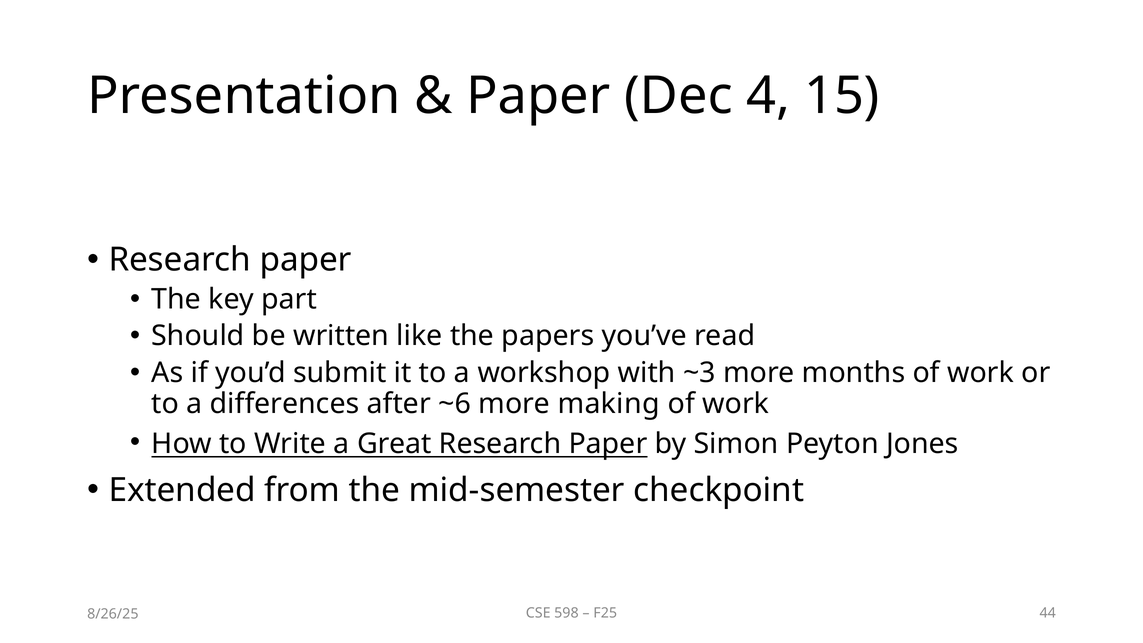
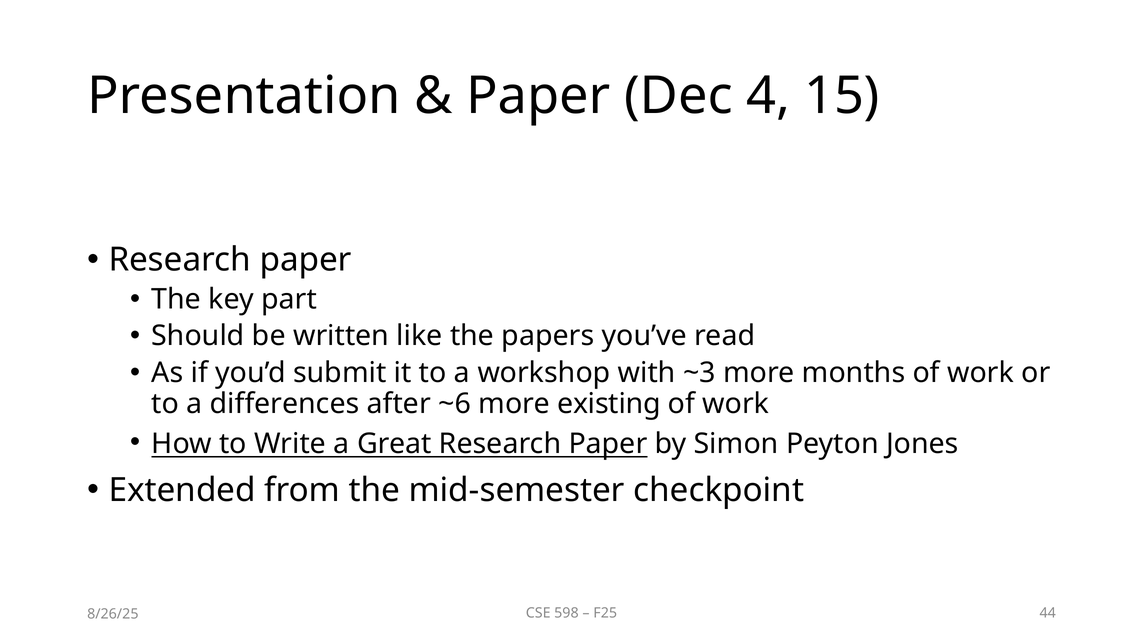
making: making -> existing
